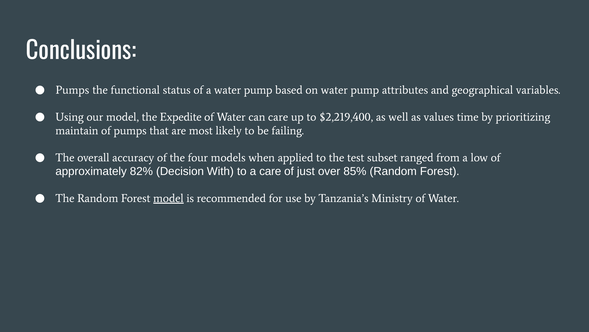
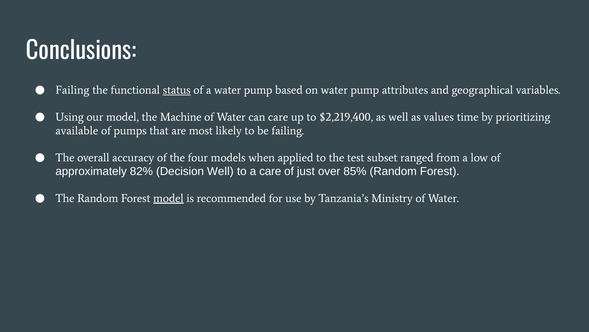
Pumps at (72, 90): Pumps -> Failing
status underline: none -> present
Expedite: Expedite -> Machine
maintain: maintain -> available
Decision With: With -> Well
